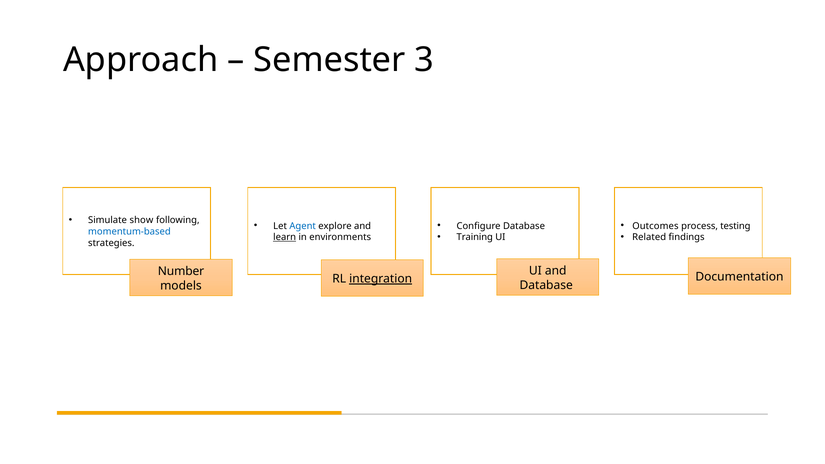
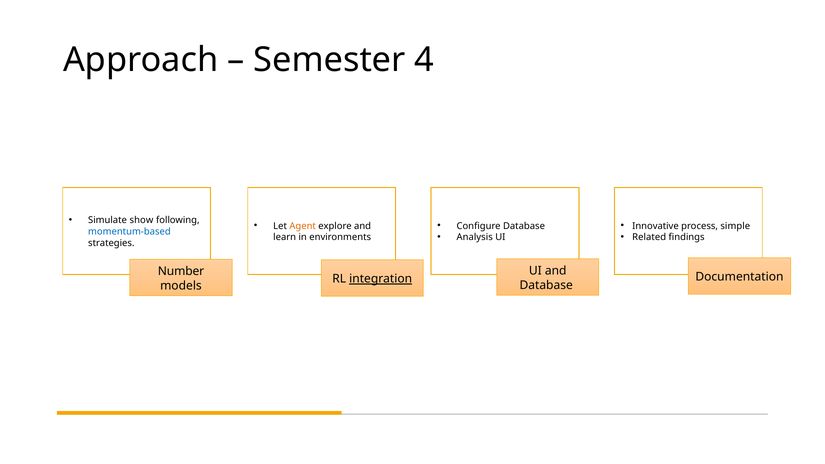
3: 3 -> 4
Agent colour: blue -> orange
Outcomes: Outcomes -> Innovative
testing: testing -> simple
Training: Training -> Analysis
learn underline: present -> none
